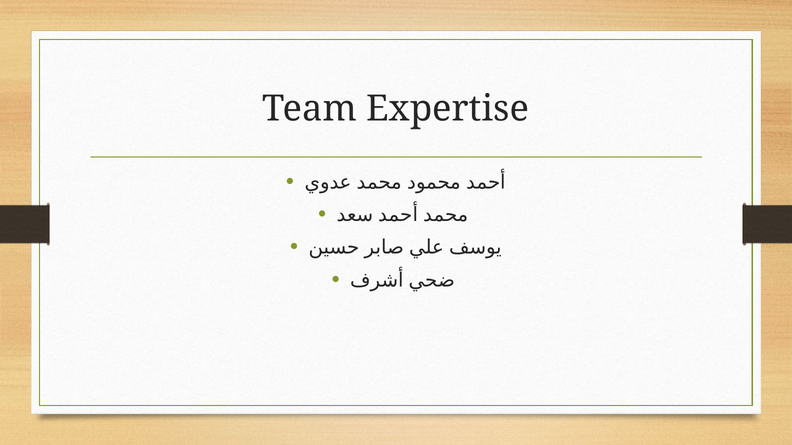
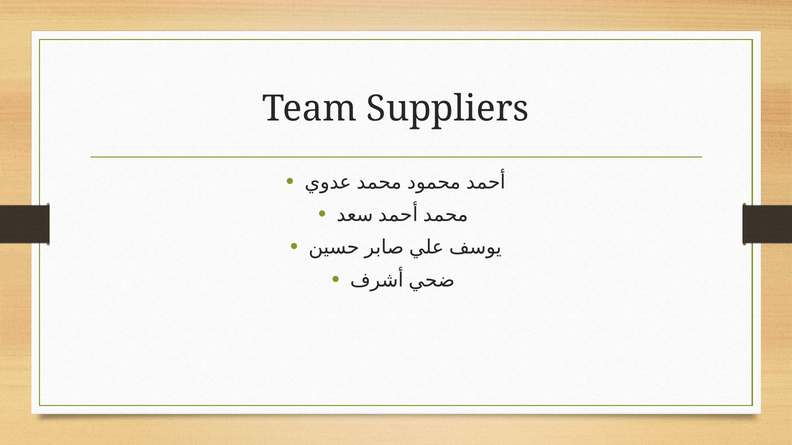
Expertise: Expertise -> Suppliers
